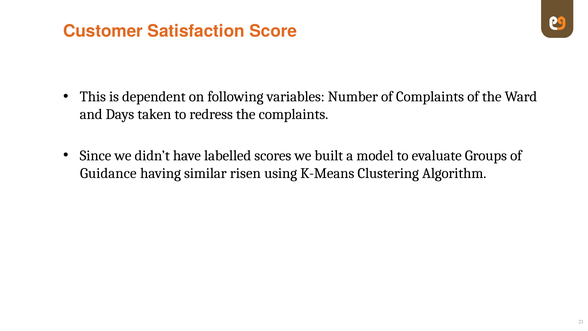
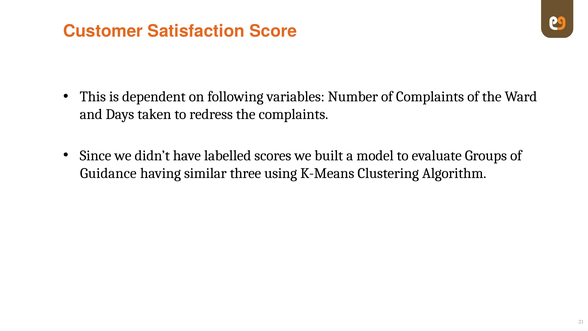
risen: risen -> three
